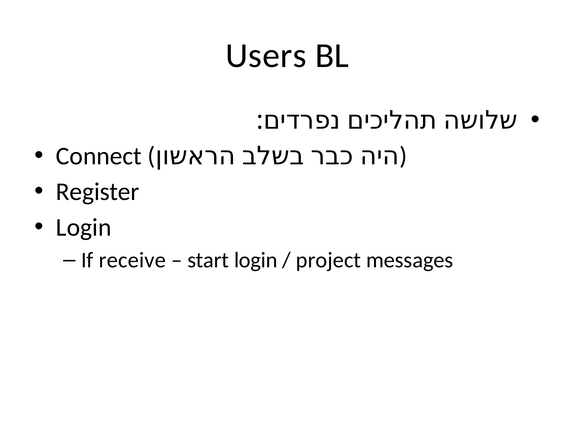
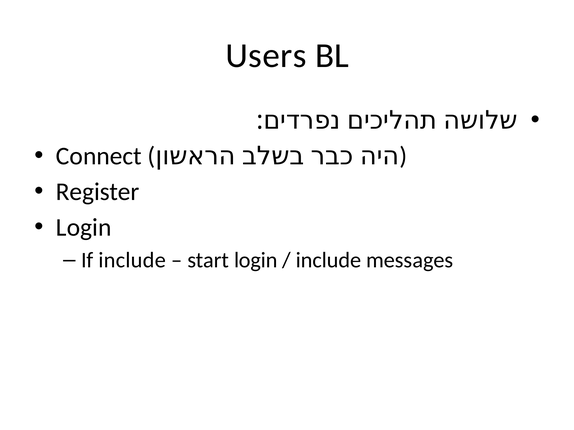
If receive: receive -> include
project at (328, 261): project -> include
